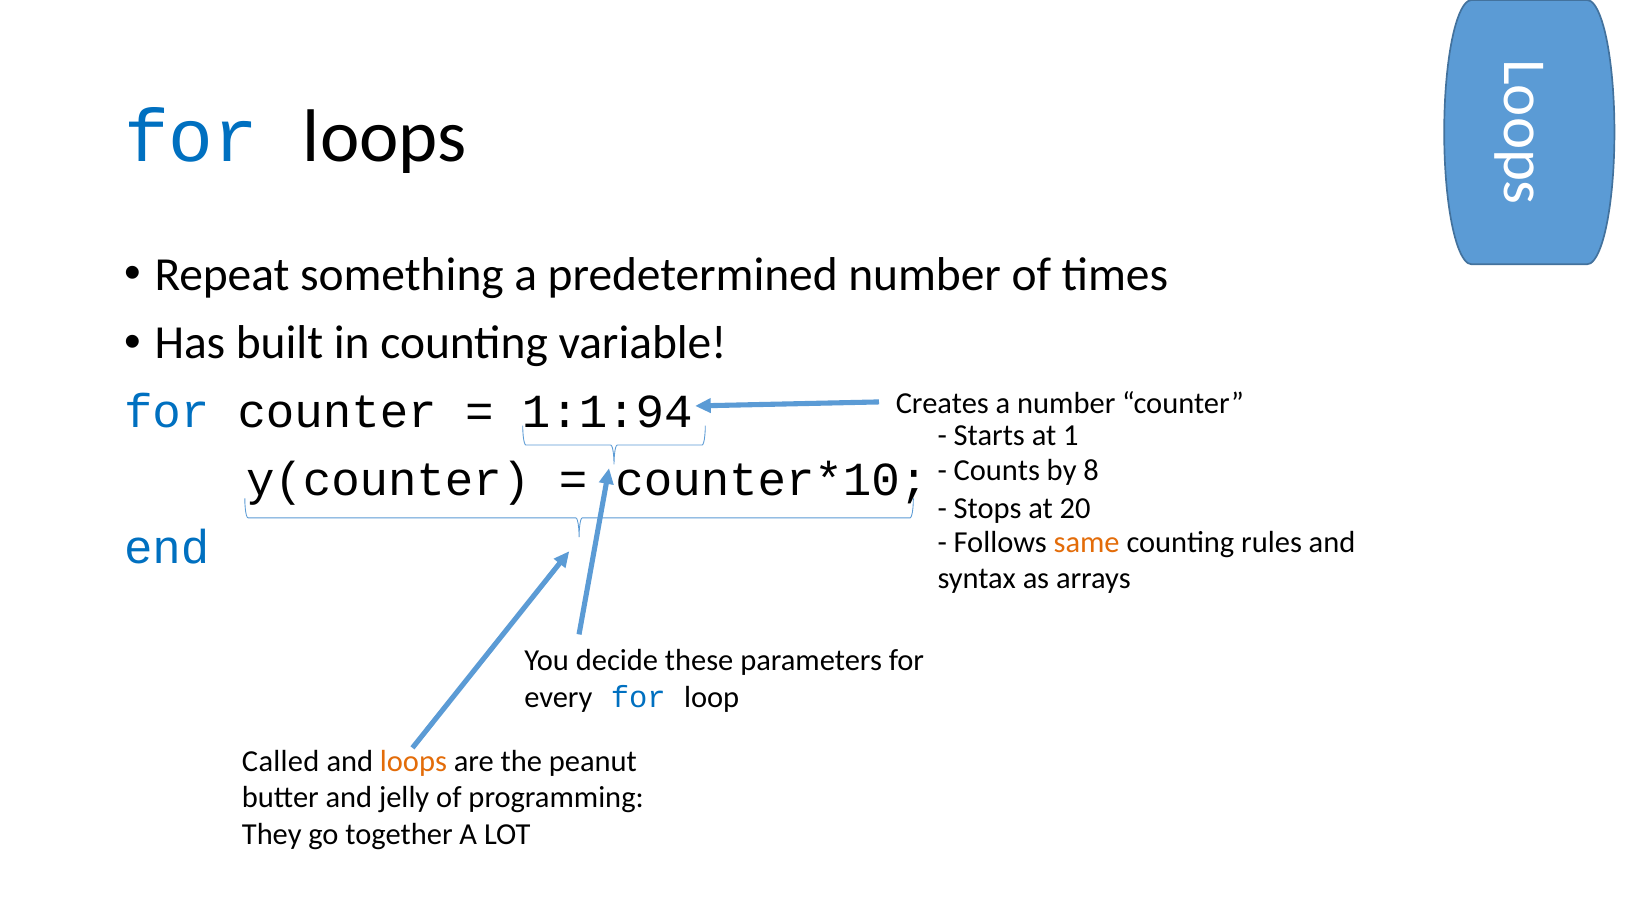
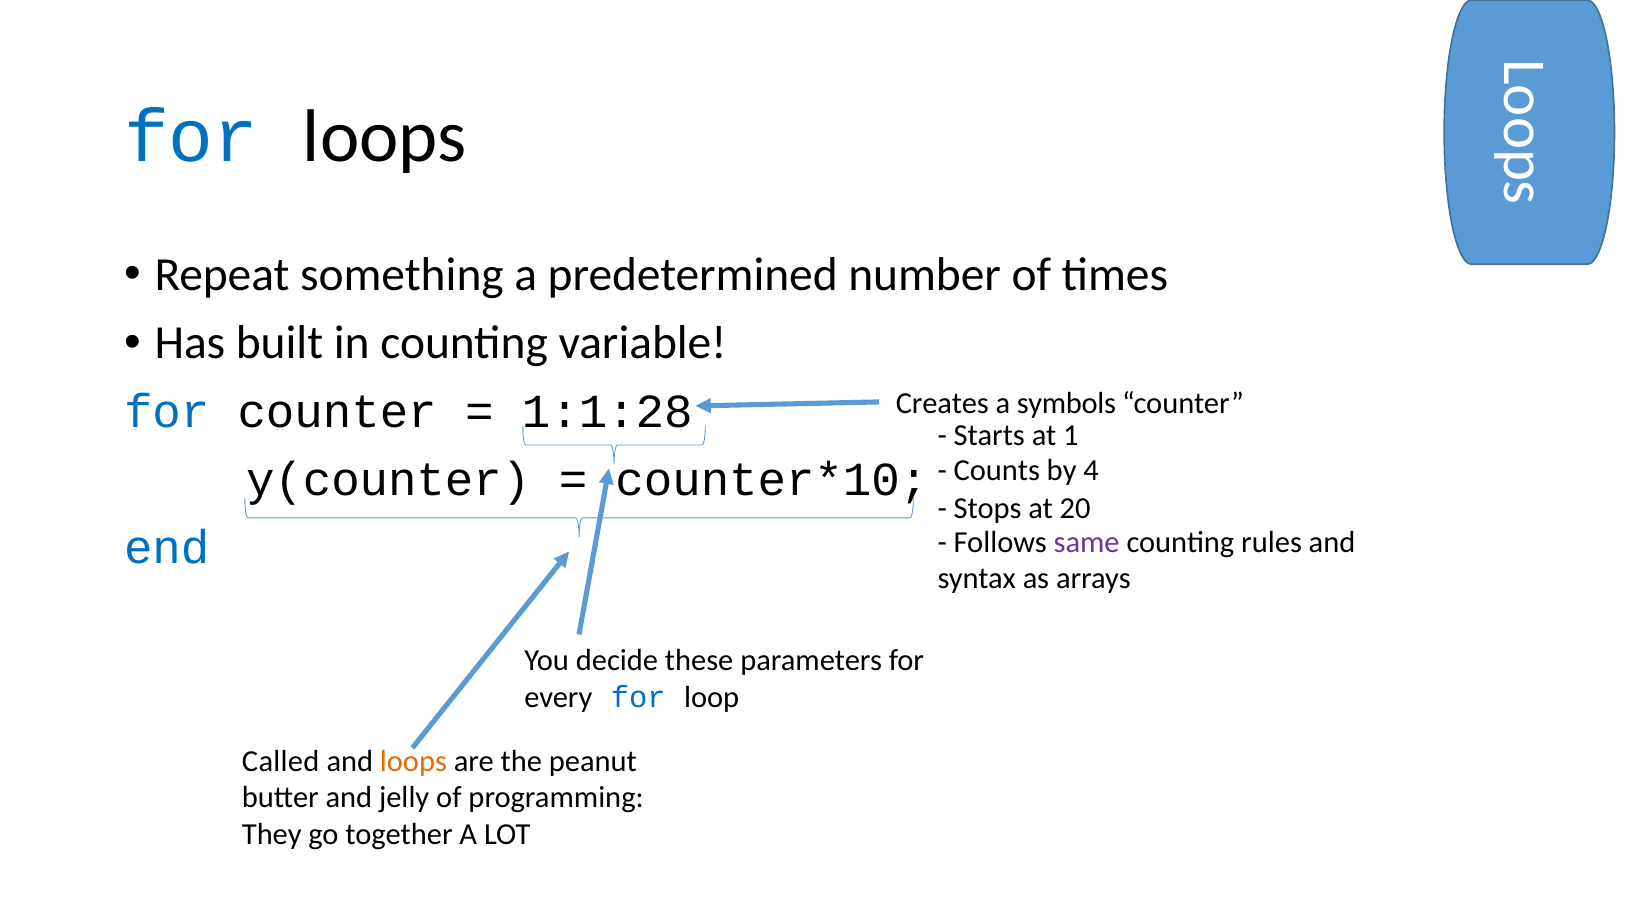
a number: number -> symbols
1:1:94: 1:1:94 -> 1:1:28
8: 8 -> 4
same colour: orange -> purple
